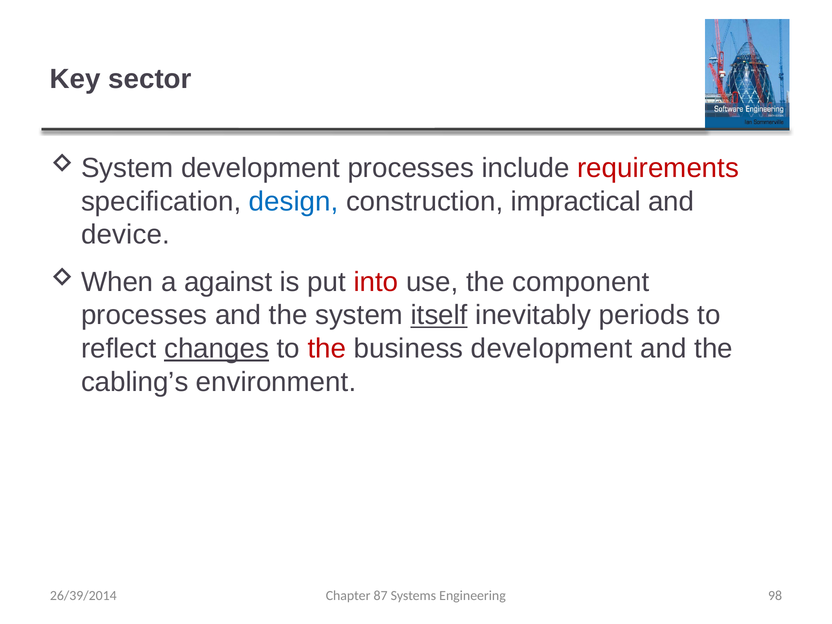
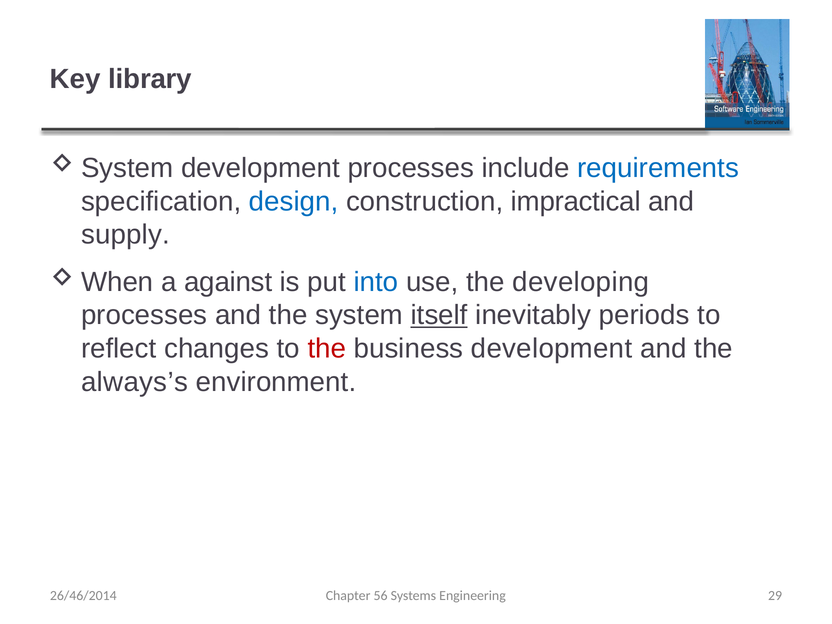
sector: sector -> library
requirements colour: red -> blue
device: device -> supply
into colour: red -> blue
component: component -> developing
changes underline: present -> none
cabling’s: cabling’s -> always’s
87: 87 -> 56
98: 98 -> 29
26/39/2014: 26/39/2014 -> 26/46/2014
